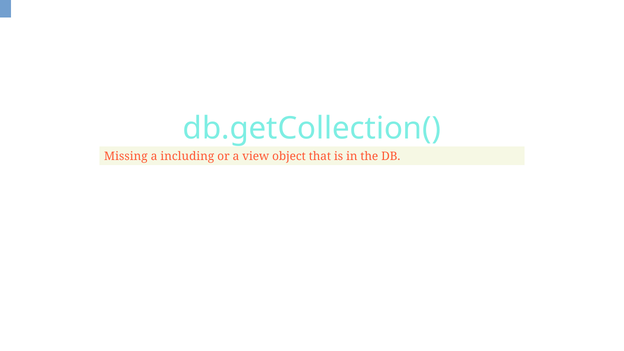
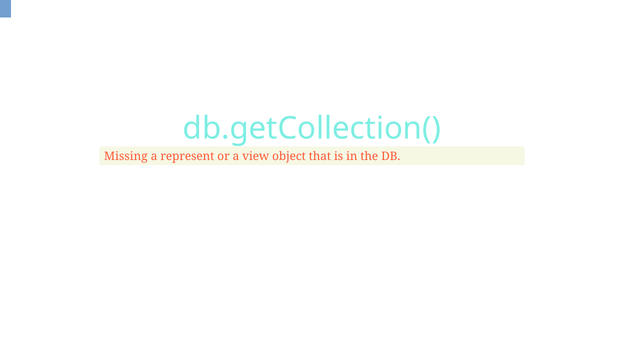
including: including -> represent
